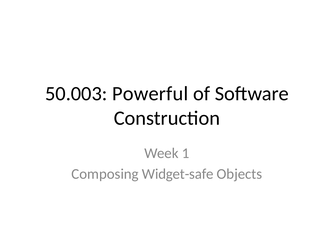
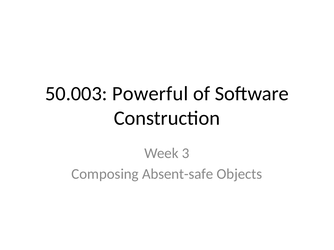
1: 1 -> 3
Widget-safe: Widget-safe -> Absent-safe
